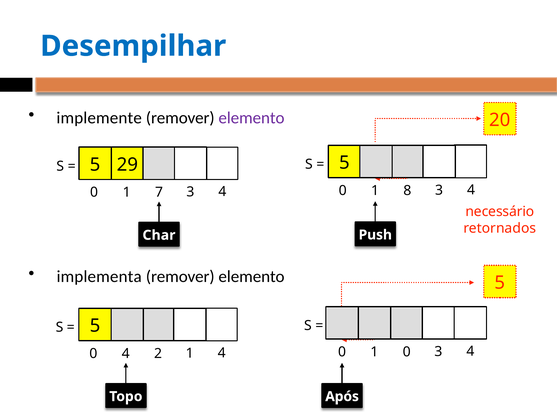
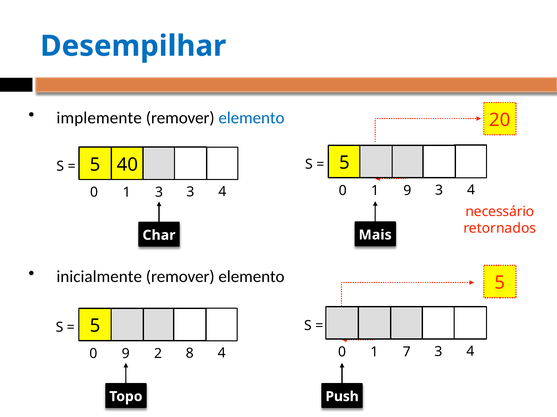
elemento at (251, 118) colour: purple -> blue
29: 29 -> 40
1 8: 8 -> 9
1 7: 7 -> 3
Push: Push -> Mais
implementa: implementa -> inicialmente
1 0: 0 -> 7
0 4: 4 -> 9
2 1: 1 -> 8
Após: Após -> Push
